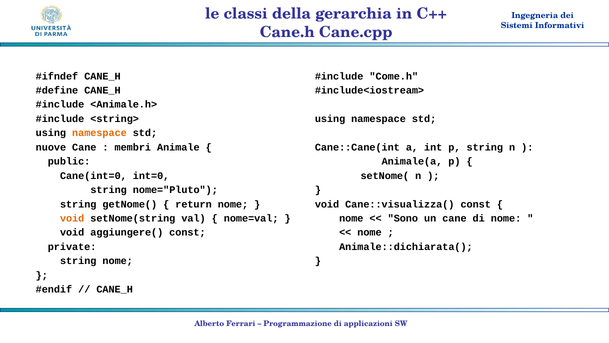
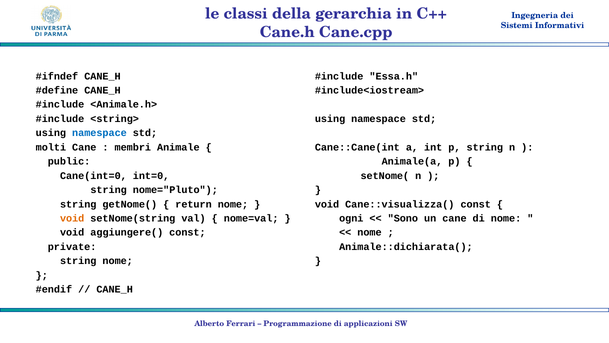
Come.h: Come.h -> Essa.h
namespace at (99, 133) colour: orange -> blue
nuove: nuove -> molti
nome at (351, 218): nome -> ogni
